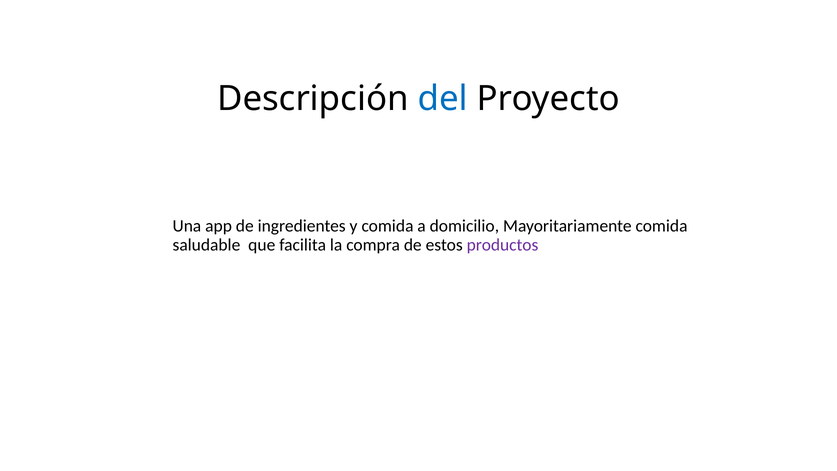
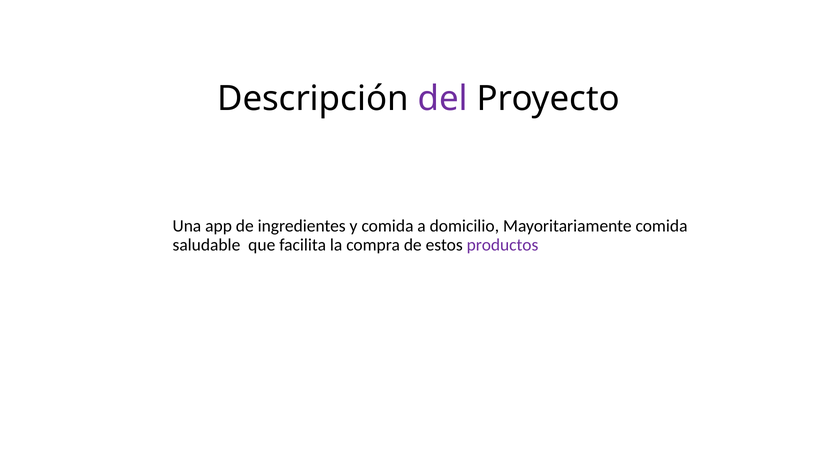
del colour: blue -> purple
